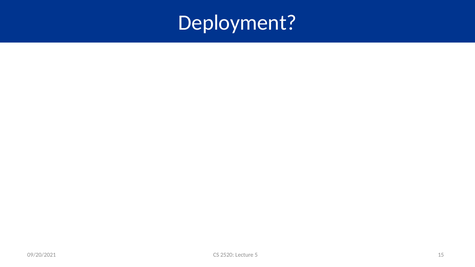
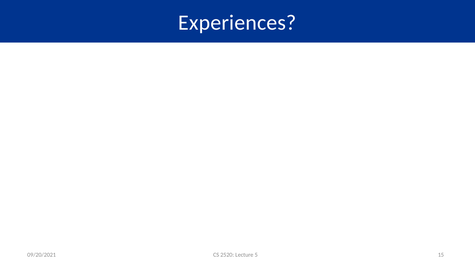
Deployment: Deployment -> Experiences
